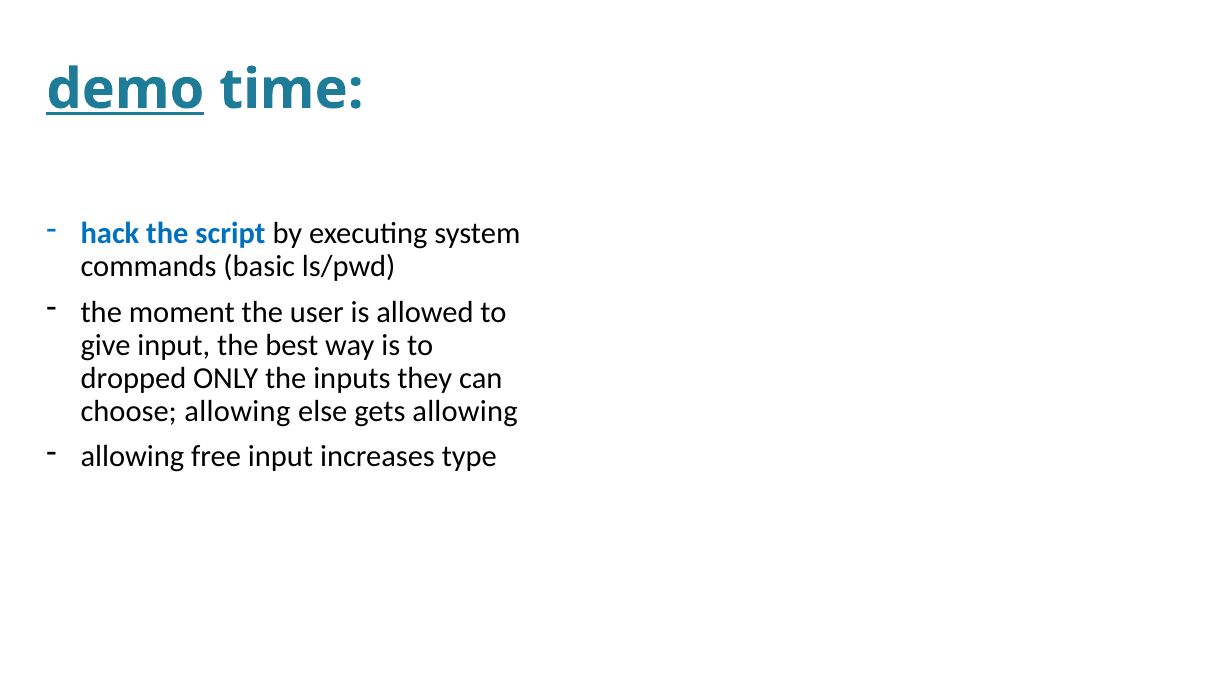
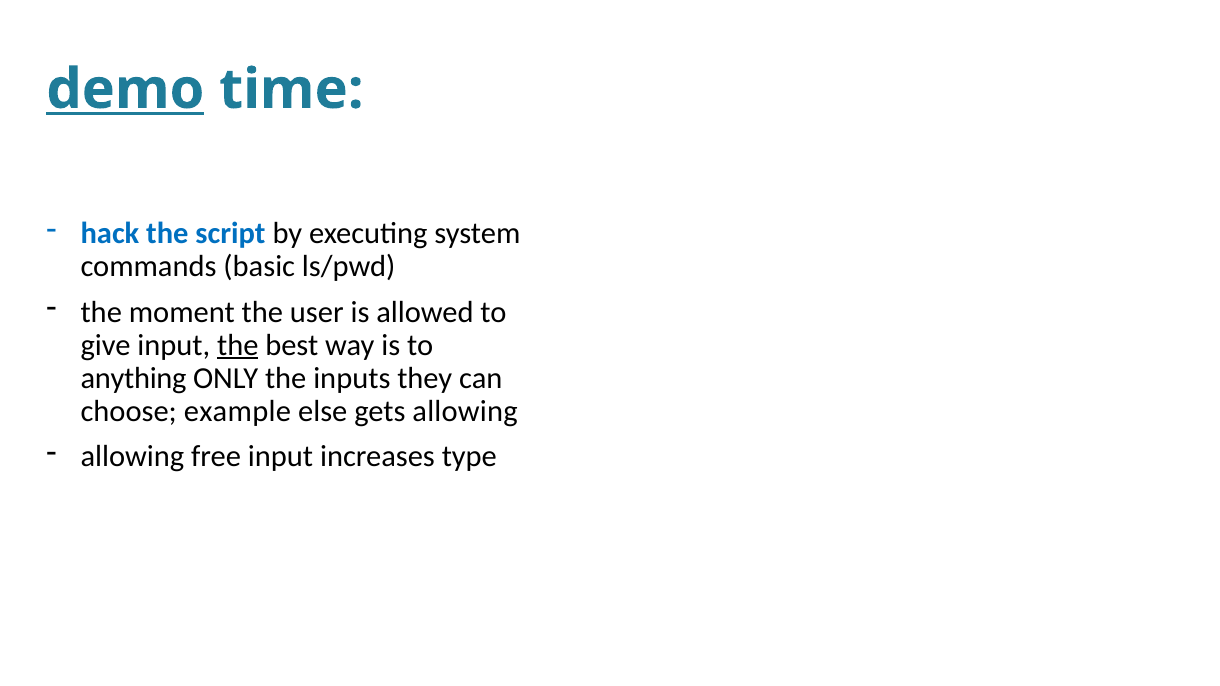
the at (238, 345) underline: none -> present
dropped: dropped -> anything
choose allowing: allowing -> example
